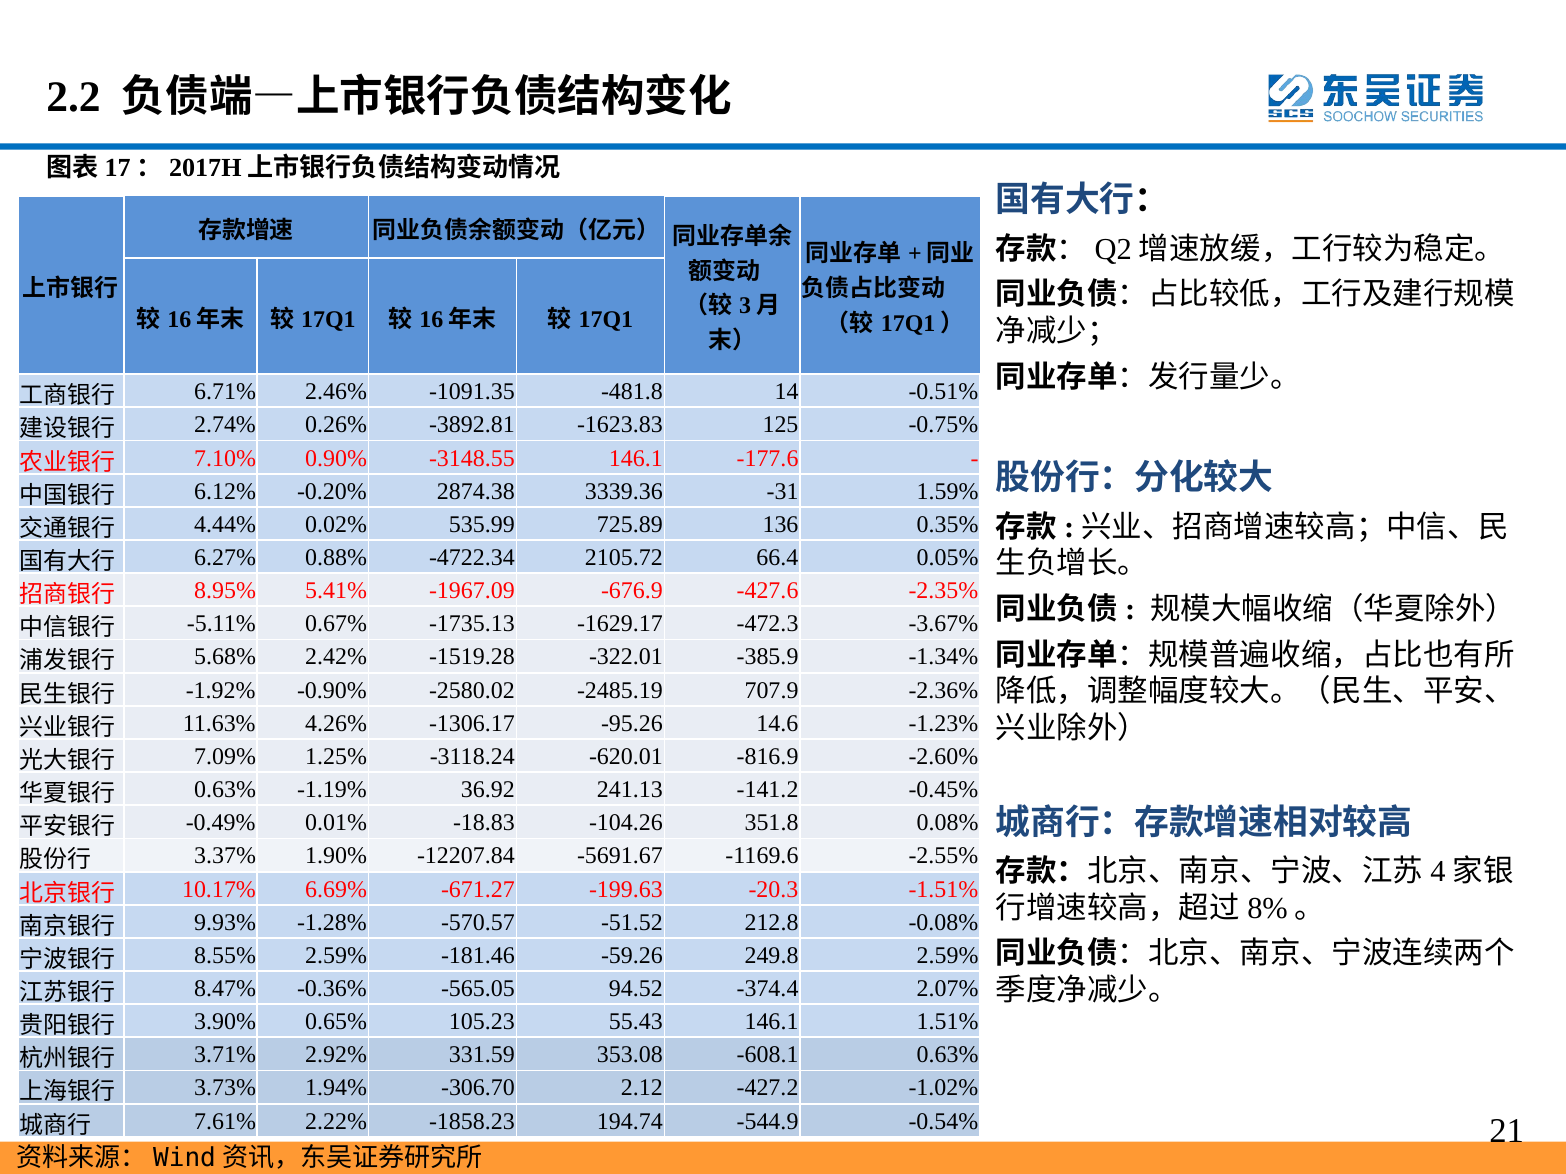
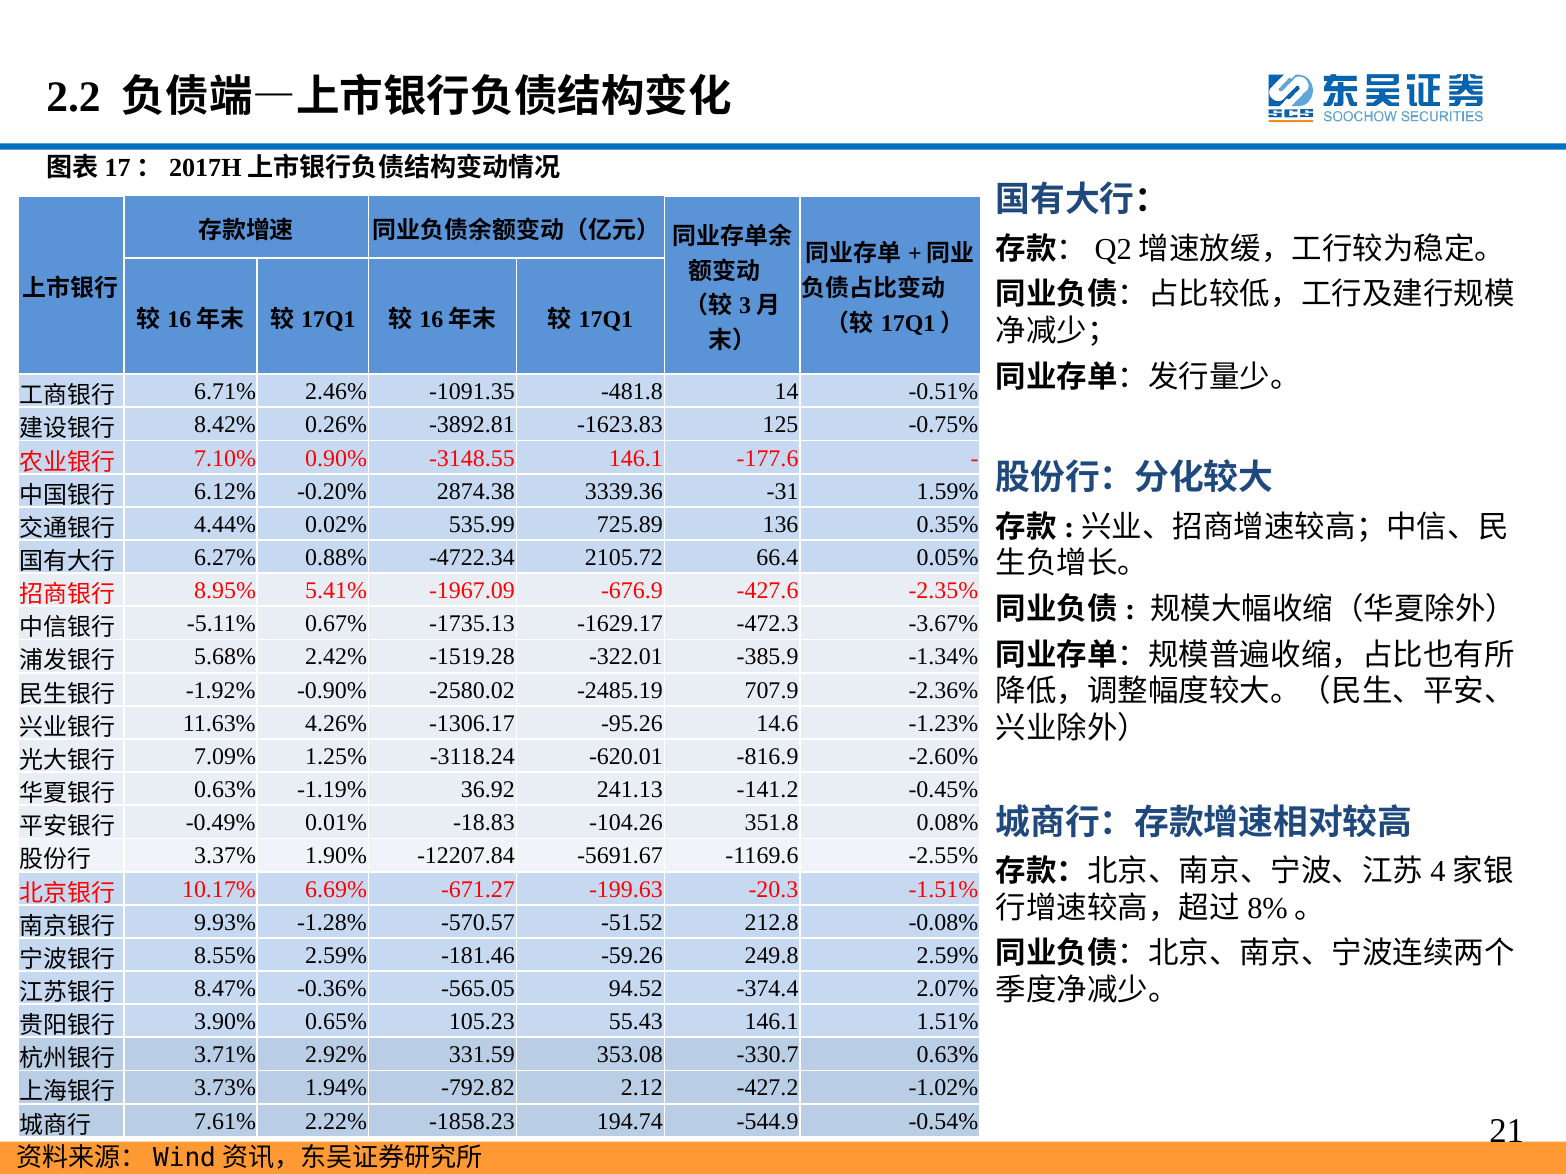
2.74%: 2.74% -> 8.42%
-608.1: -608.1 -> -330.7
-306.70: -306.70 -> -792.82
